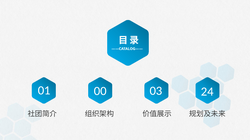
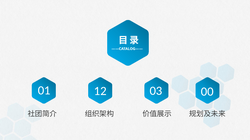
00: 00 -> 12
24: 24 -> 00
